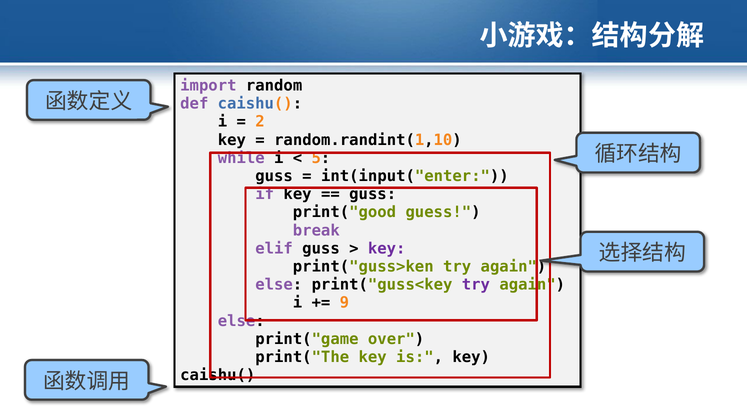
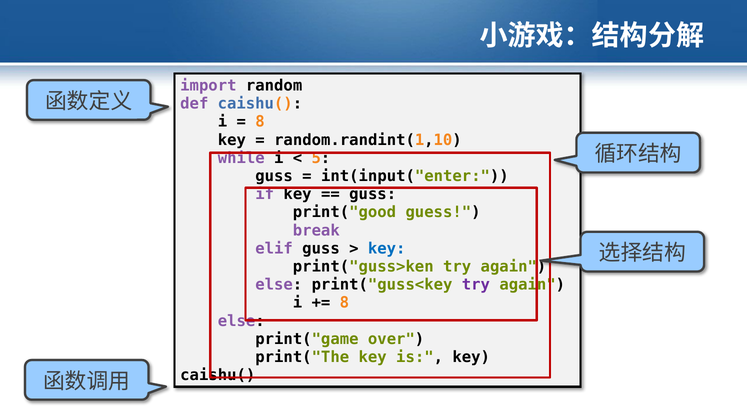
2 at (260, 122): 2 -> 8
key at (387, 249) colour: purple -> blue
9 at (344, 303): 9 -> 8
